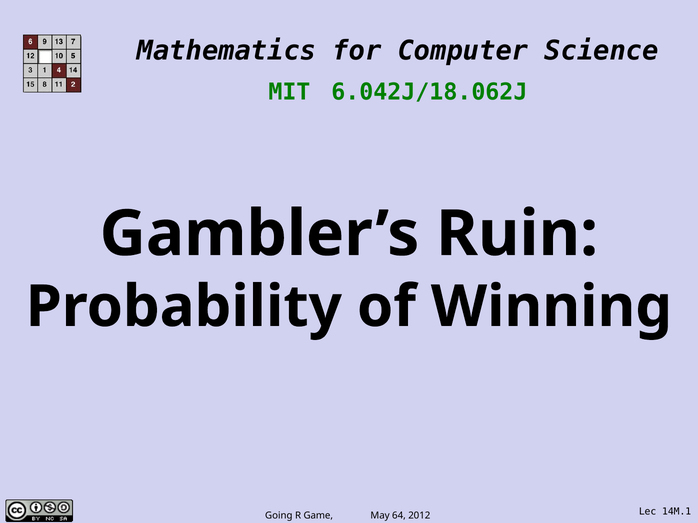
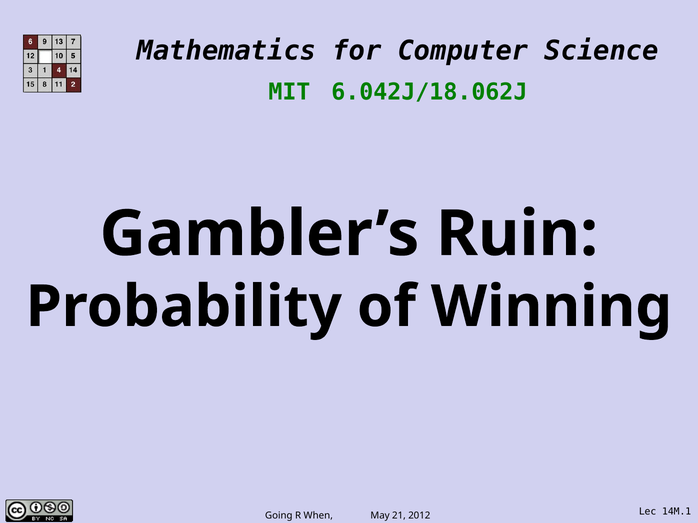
Game: Game -> When
64: 64 -> 21
